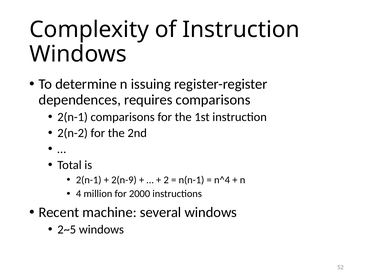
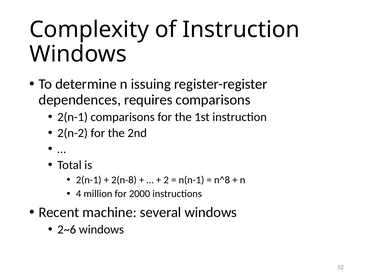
2(n-9: 2(n-9 -> 2(n-8
n^4: n^4 -> n^8
2~5: 2~5 -> 2~6
